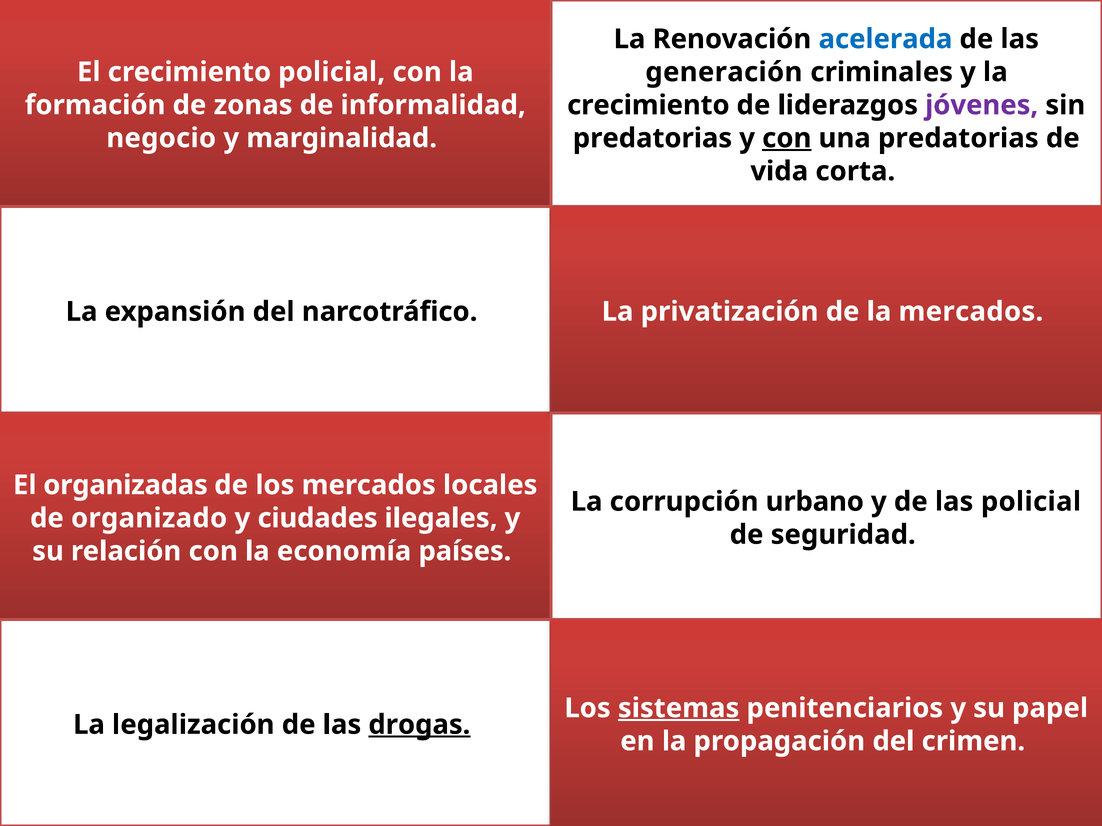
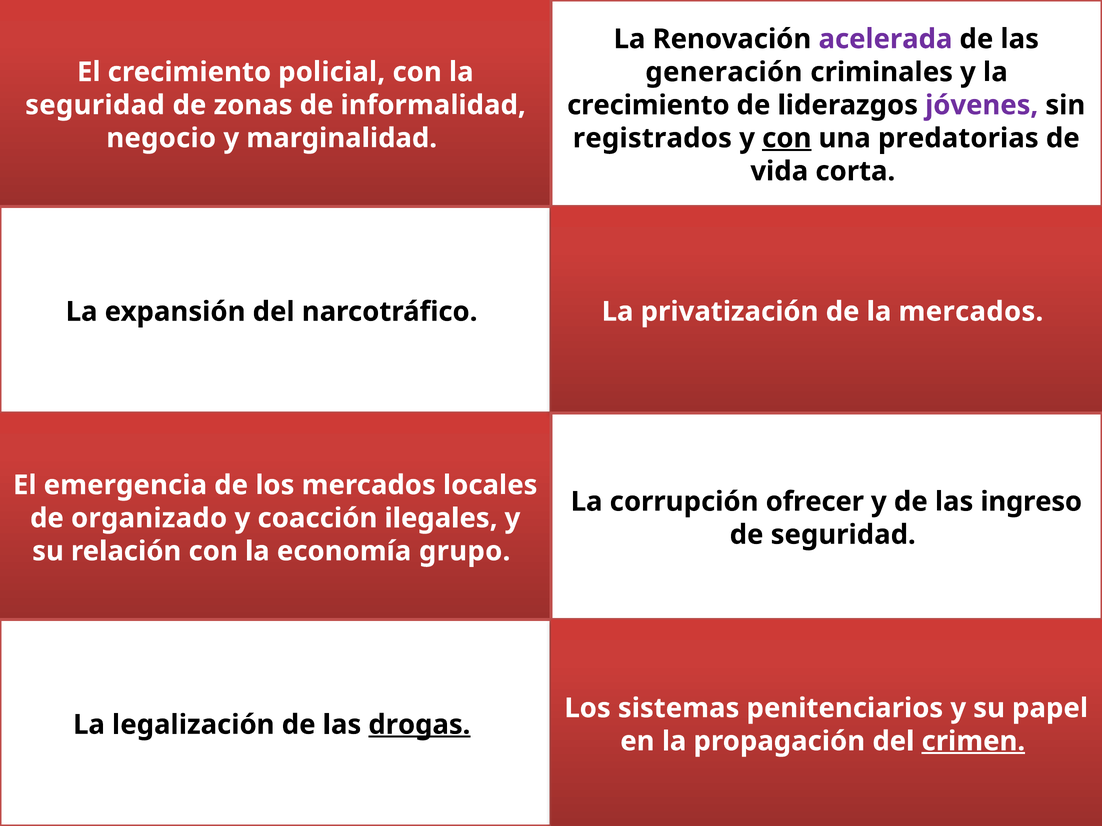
acelerada colour: blue -> purple
formación at (95, 105): formación -> seguridad
predatorias at (652, 138): predatorias -> registrados
organizadas: organizadas -> emergencia
urbano: urbano -> ofrecer
las policial: policial -> ingreso
ciudades: ciudades -> coacción
países: países -> grupo
sistemas underline: present -> none
crimen underline: none -> present
